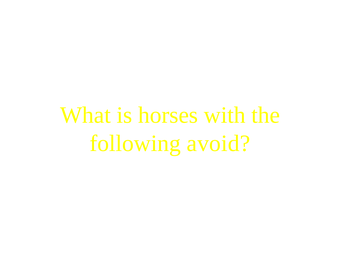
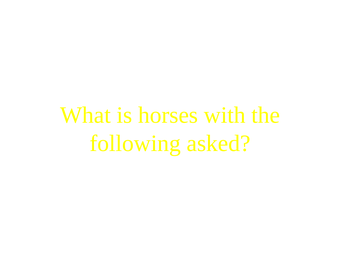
avoid: avoid -> asked
